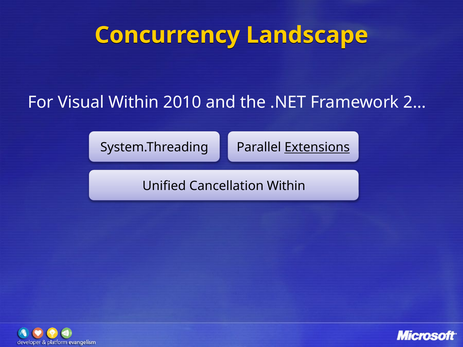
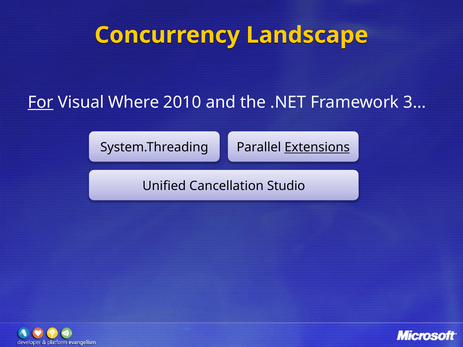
For underline: none -> present
Visual Within: Within -> Where
2…: 2… -> 3…
Cancellation Within: Within -> Studio
